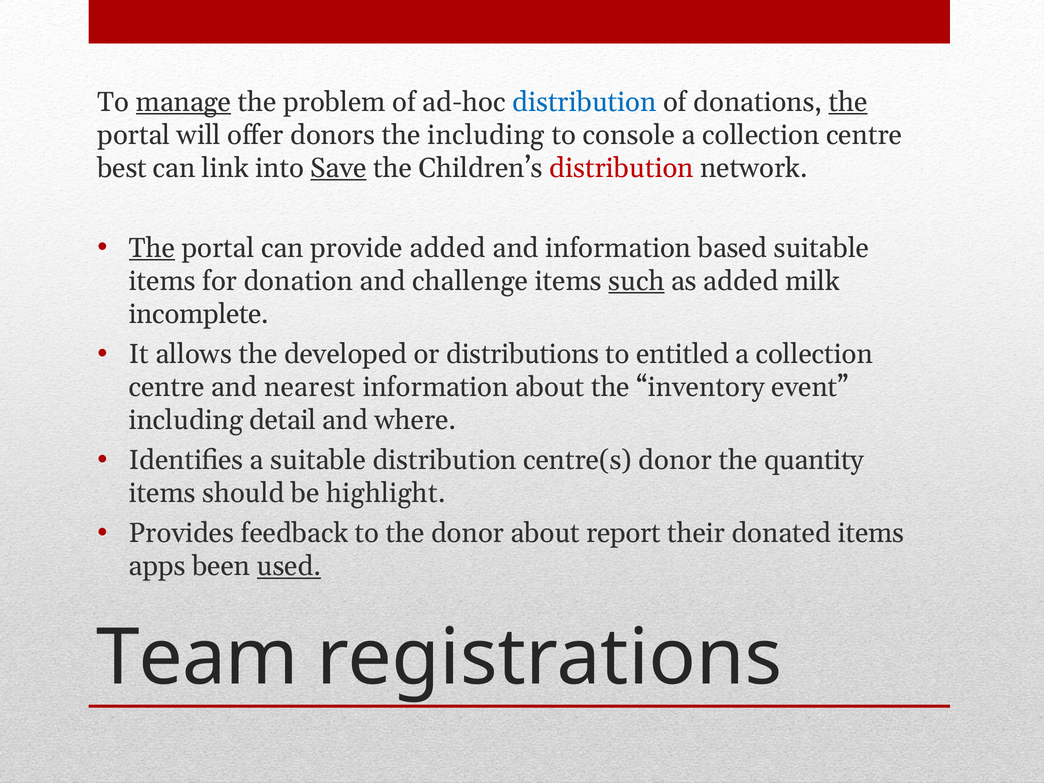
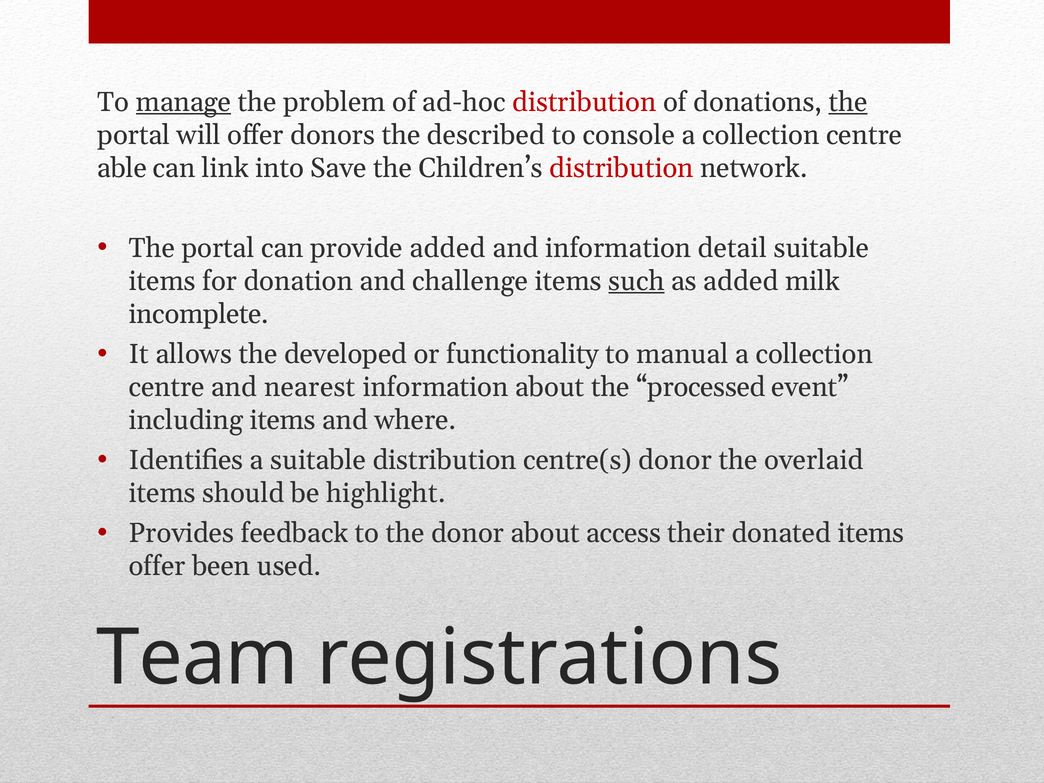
distribution at (584, 102) colour: blue -> red
the including: including -> described
best: best -> able
Save underline: present -> none
The at (152, 248) underline: present -> none
based: based -> detail
distributions: distributions -> functionality
entitled: entitled -> manual
inventory: inventory -> processed
including detail: detail -> items
quantity: quantity -> overlaid
report: report -> access
apps at (157, 566): apps -> offer
used underline: present -> none
